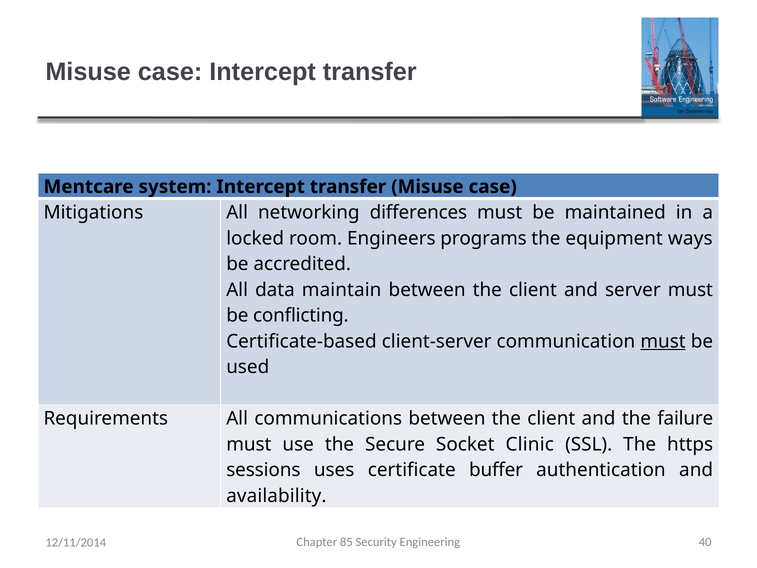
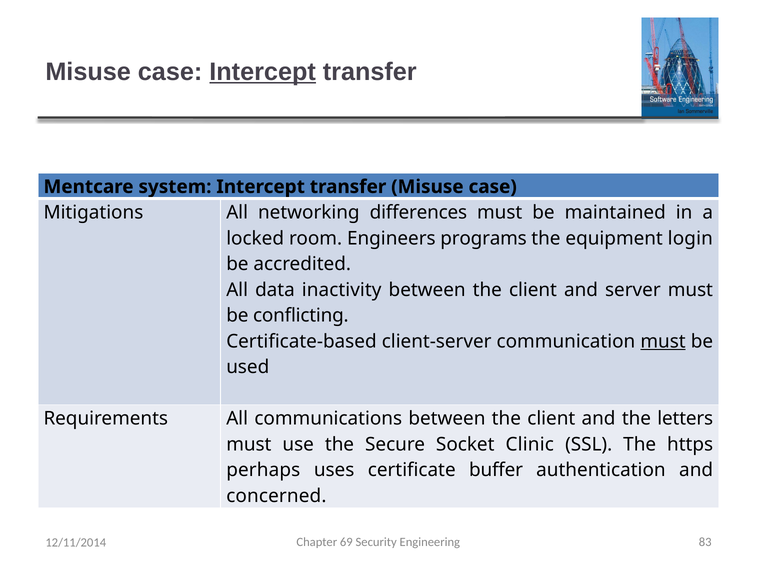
Intercept at (263, 72) underline: none -> present
ways: ways -> login
maintain: maintain -> inactivity
failure: failure -> letters
sessions: sessions -> perhaps
availability: availability -> concerned
85: 85 -> 69
40: 40 -> 83
